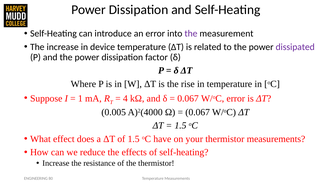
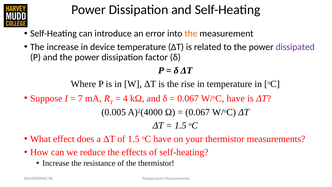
the at (191, 33) colour: purple -> orange
1: 1 -> 7
W/oC error: error -> have
